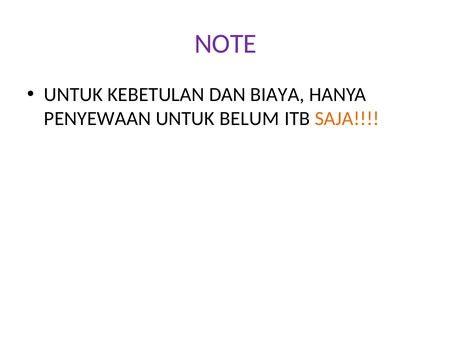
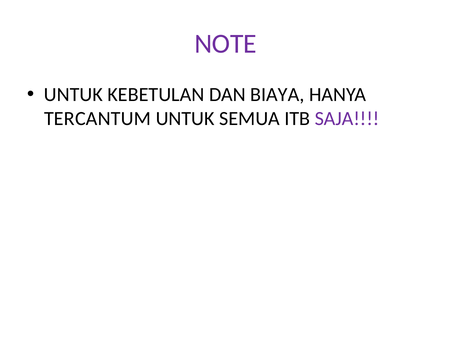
PENYEWAAN: PENYEWAAN -> TERCANTUM
BELUM: BELUM -> SEMUA
SAJA colour: orange -> purple
